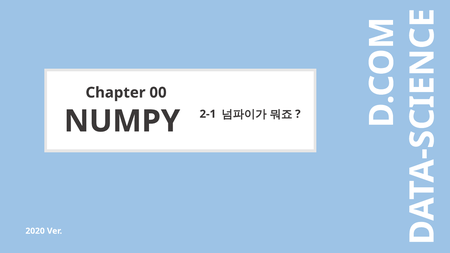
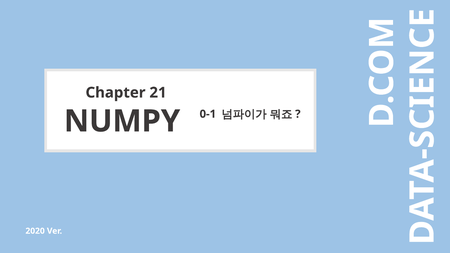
00: 00 -> 21
2-1: 2-1 -> 0-1
